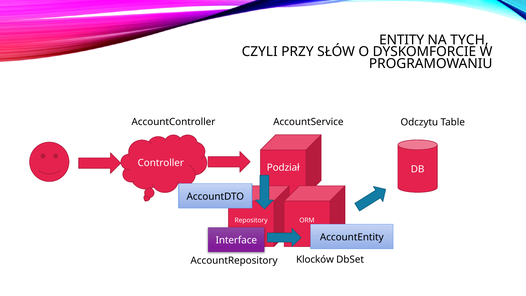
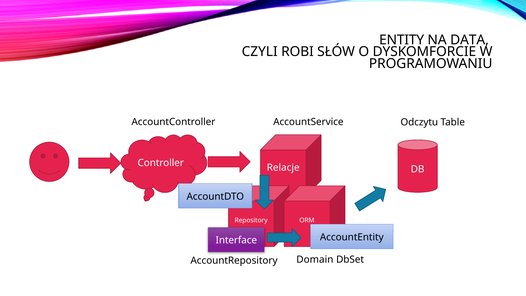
TYCH: TYCH -> DATA
PRZY: PRZY -> ROBI
Podział: Podział -> Relacje
Klocków: Klocków -> Domain
